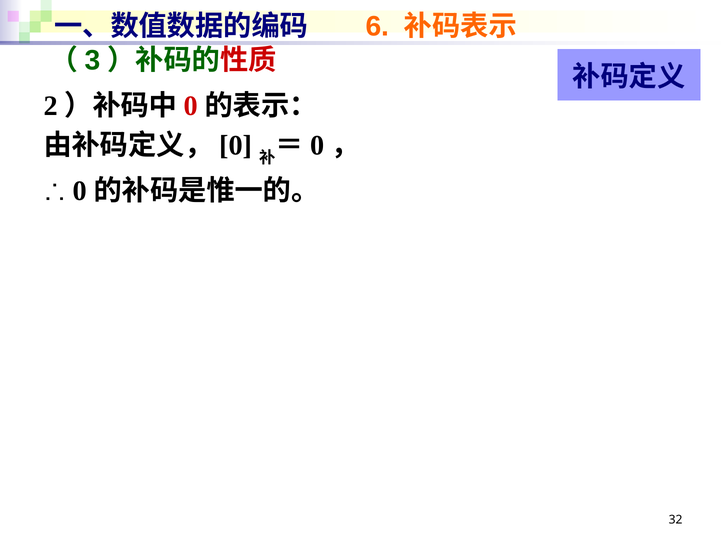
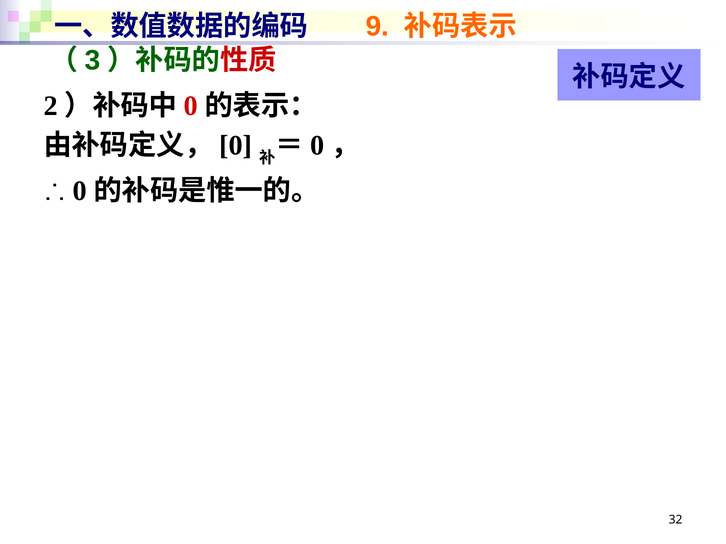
6: 6 -> 9
